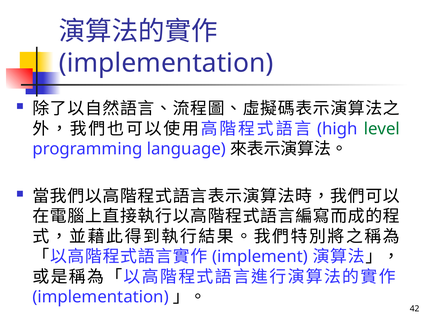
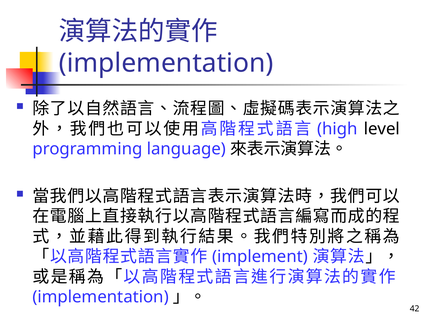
level colour: green -> black
